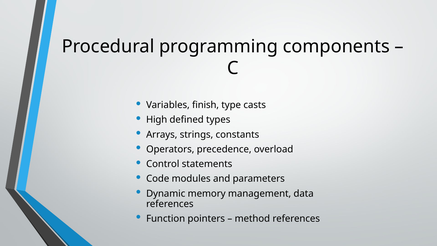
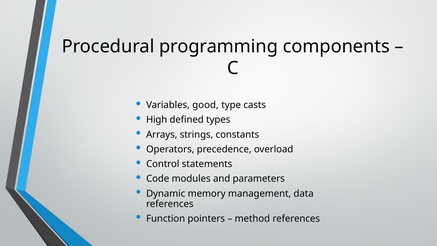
finish: finish -> good
